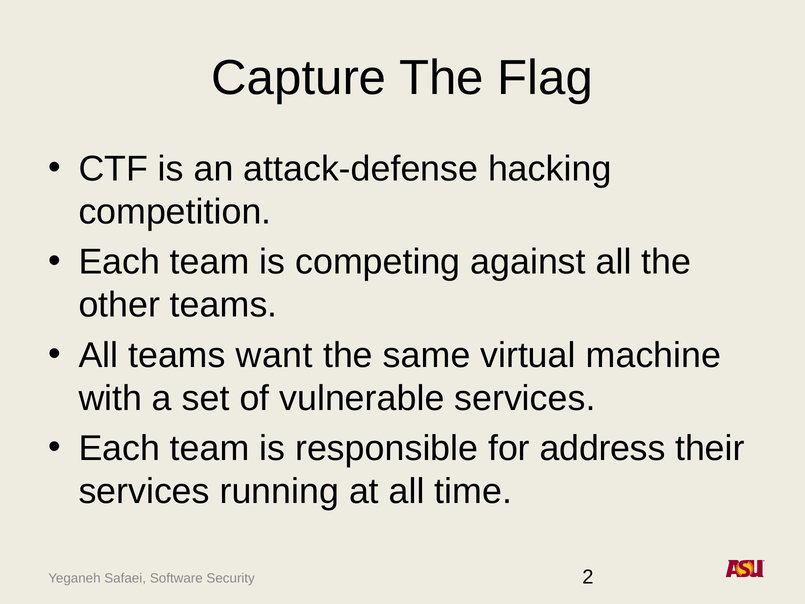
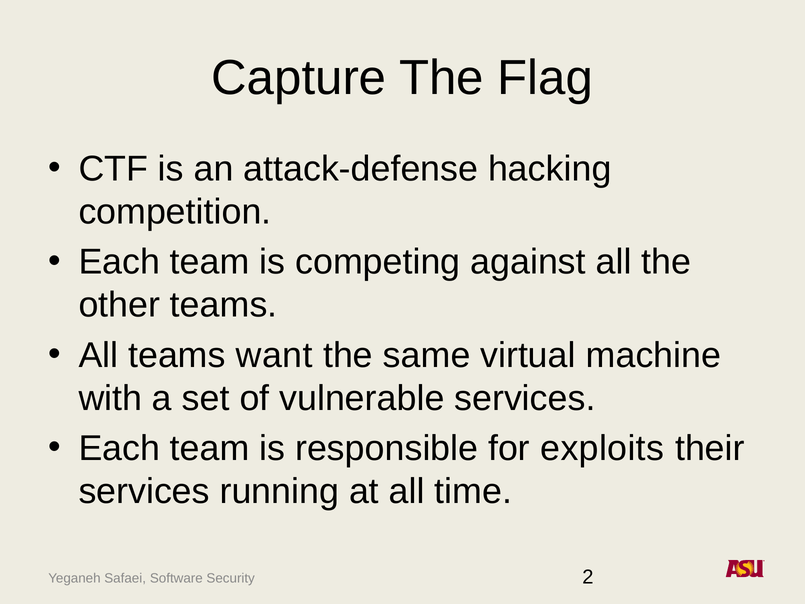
address: address -> exploits
